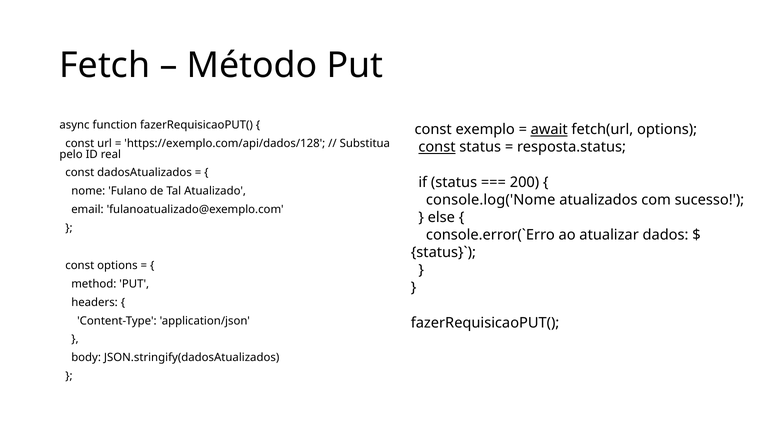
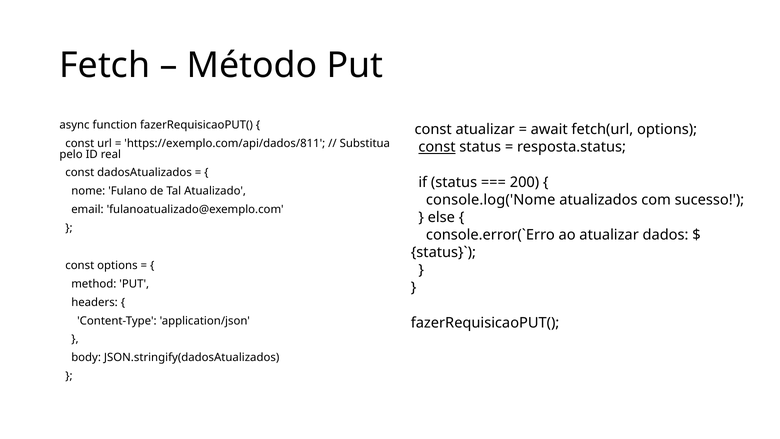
const exemplo: exemplo -> atualizar
await underline: present -> none
https://exemplo.com/api/dados/128: https://exemplo.com/api/dados/128 -> https://exemplo.com/api/dados/811
